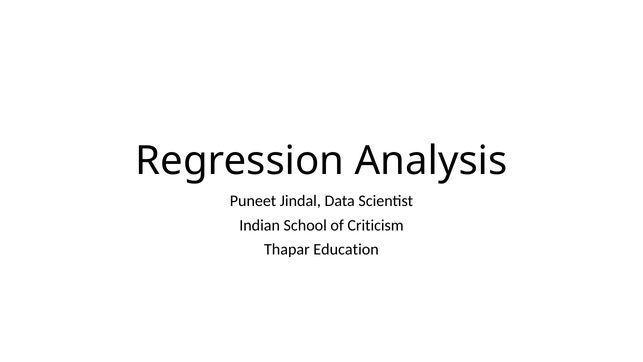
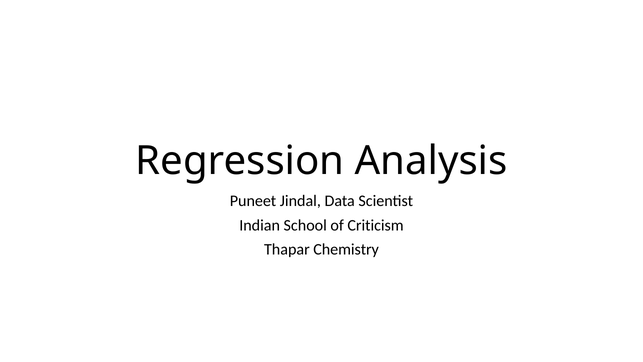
Education: Education -> Chemistry
